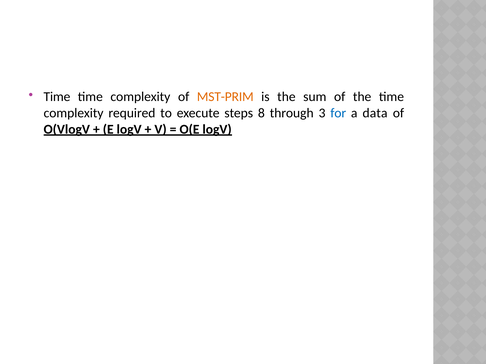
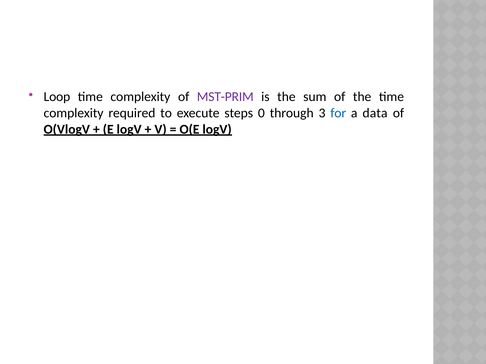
Time at (57, 97): Time -> Loop
MST-PRIM colour: orange -> purple
8: 8 -> 0
